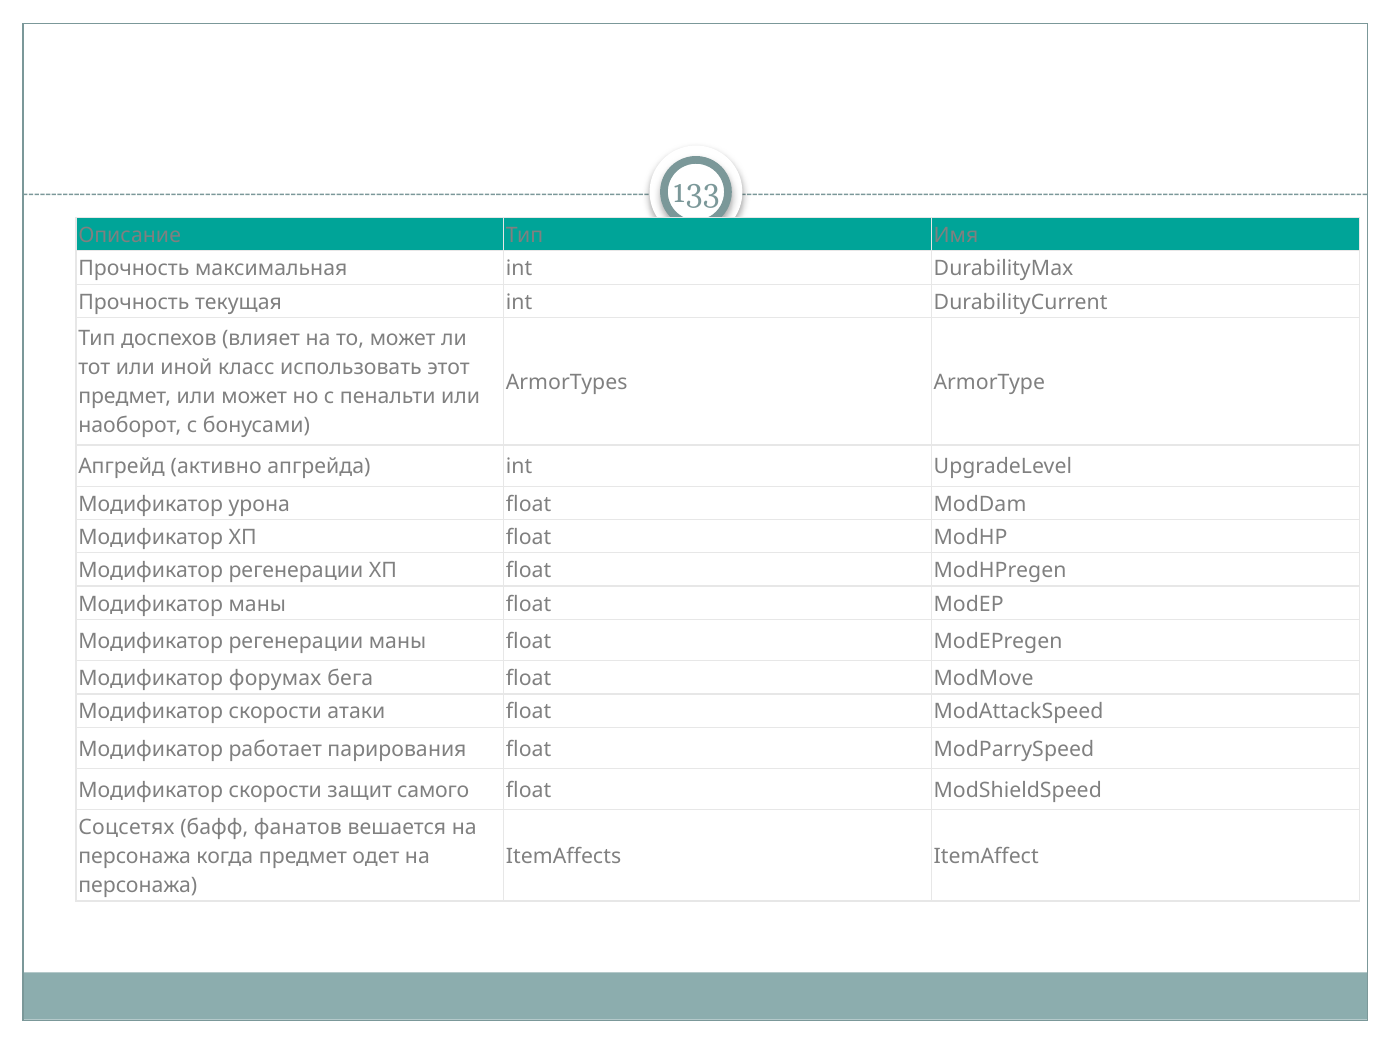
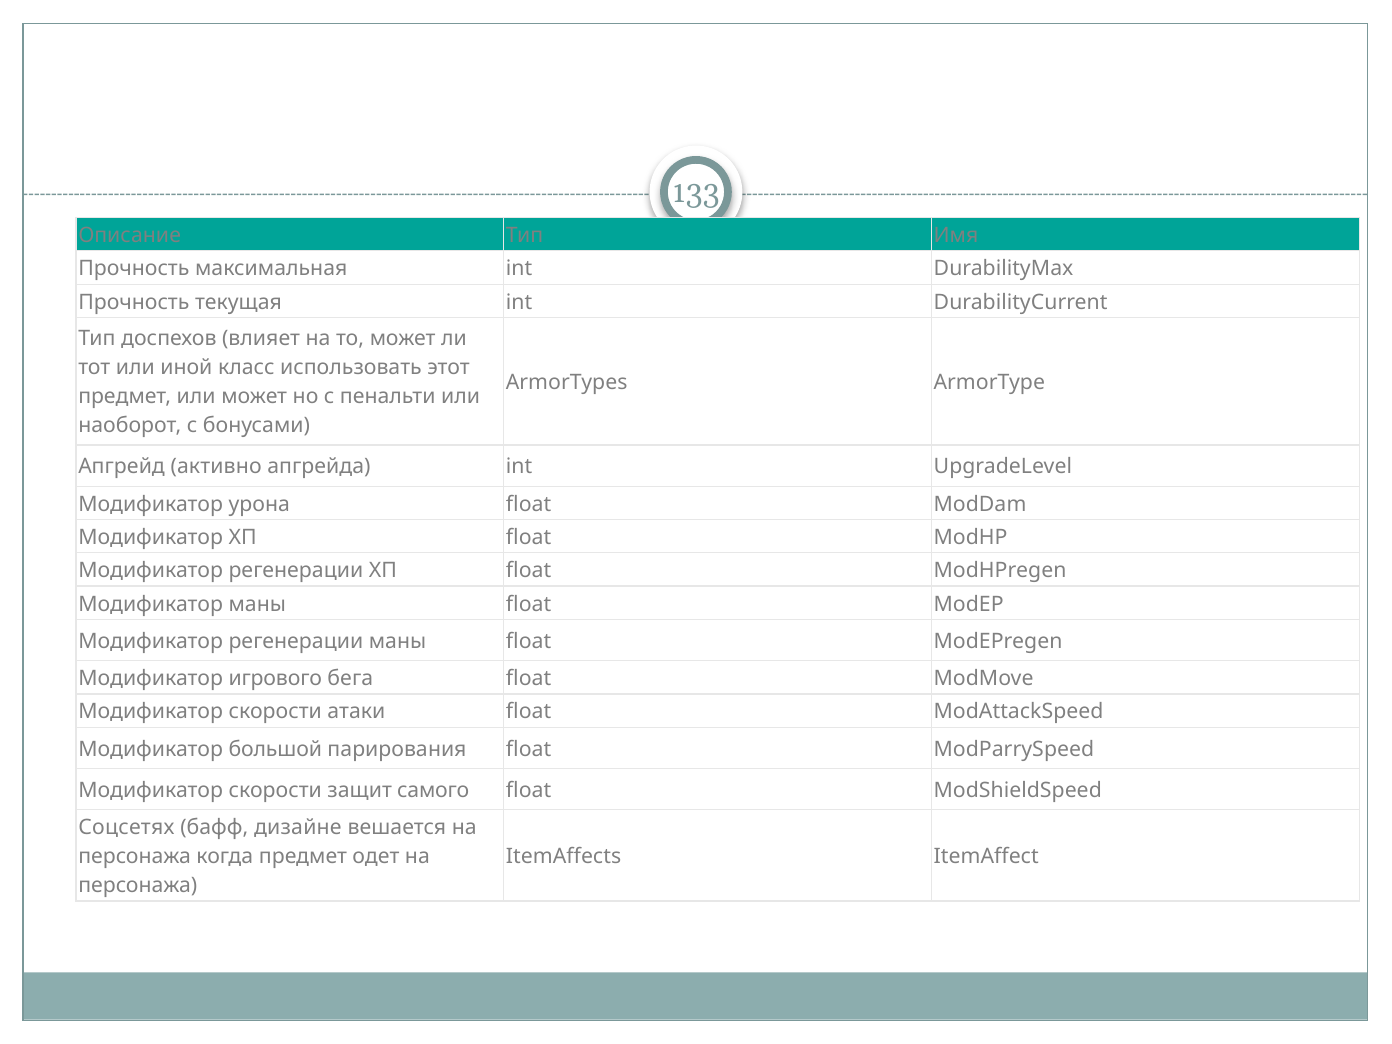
форумах: форумах -> игрового
работает: работает -> большой
фанатов: фанатов -> дизайне
